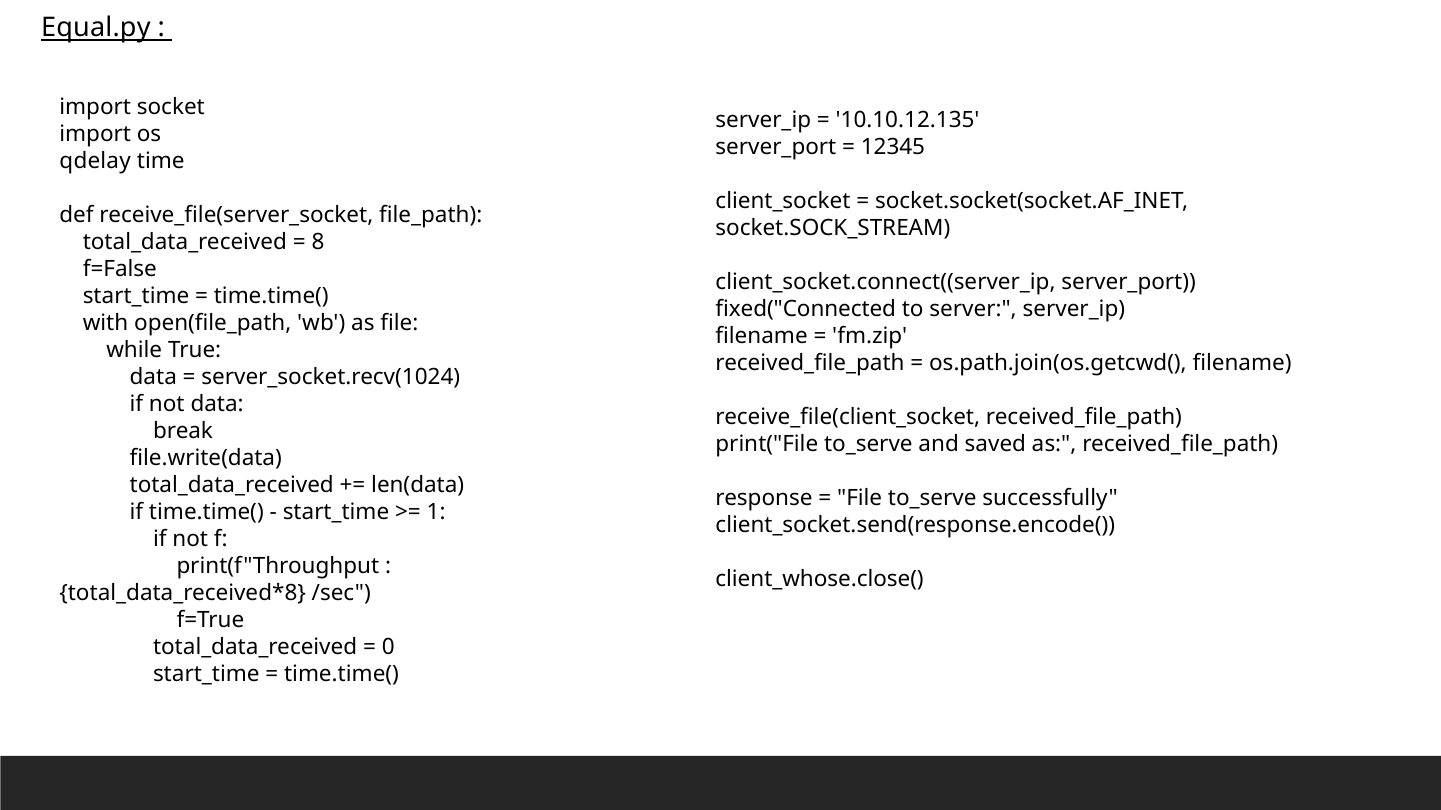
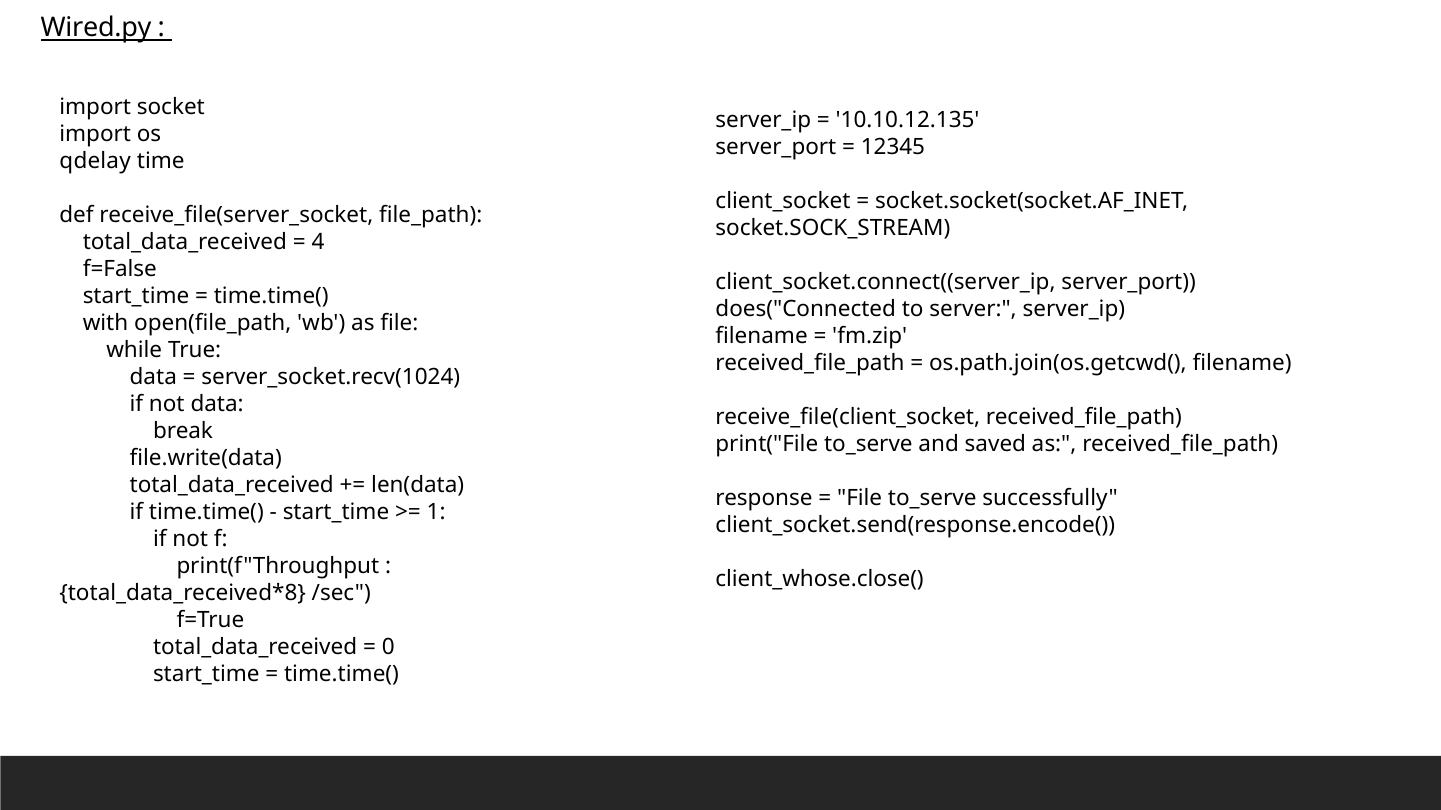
Equal.py: Equal.py -> Wired.py
8: 8 -> 4
fixed("Connected: fixed("Connected -> does("Connected
